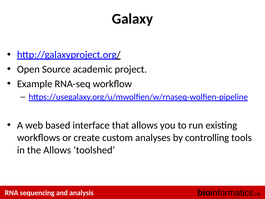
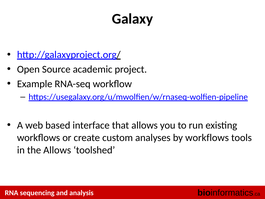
by controlling: controlling -> workflows
